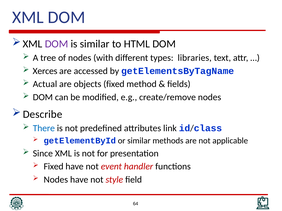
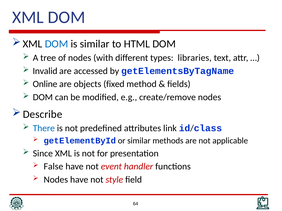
DOM at (57, 44) colour: purple -> blue
Xerces: Xerces -> Invalid
Actual: Actual -> Online
Fixed at (54, 167): Fixed -> False
